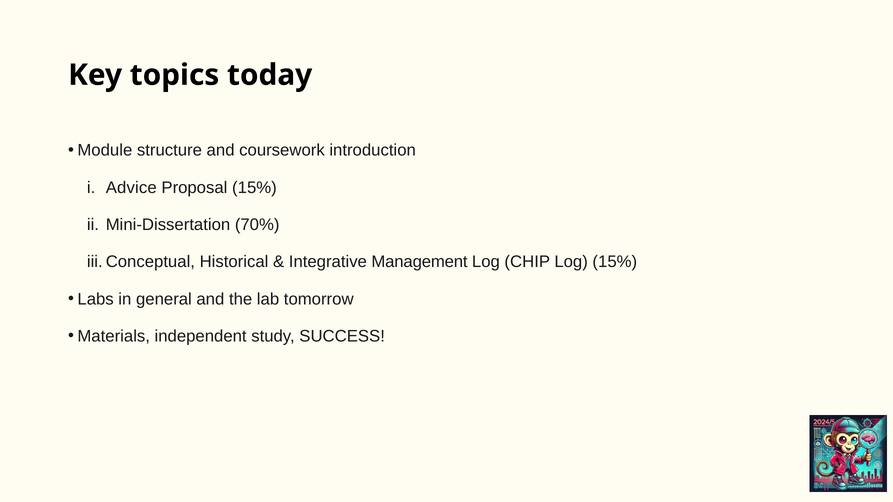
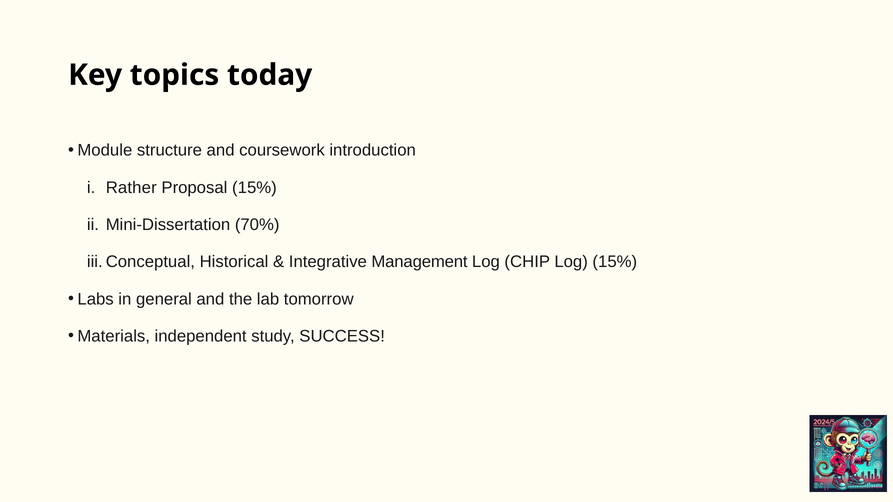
Advice: Advice -> Rather
